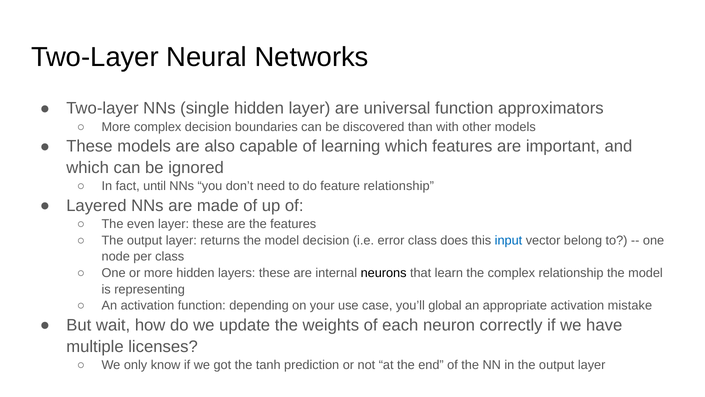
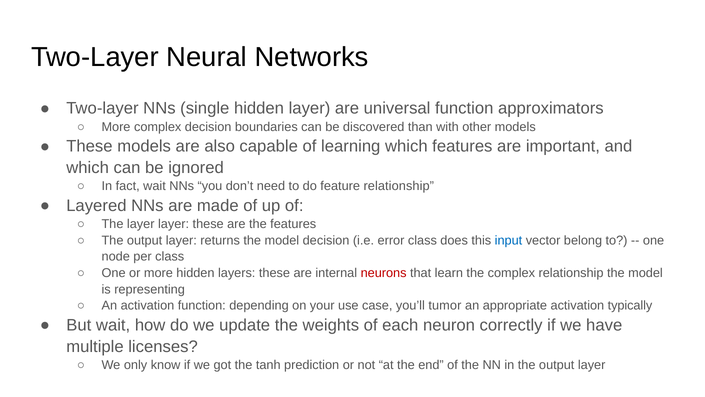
fact until: until -> wait
The even: even -> layer
neurons colour: black -> red
global: global -> tumor
mistake: mistake -> typically
